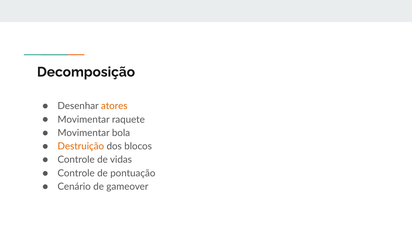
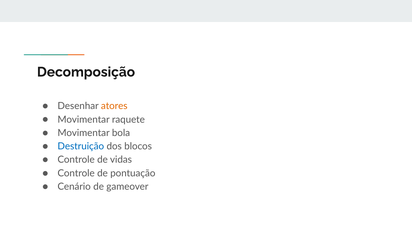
Destruição colour: orange -> blue
